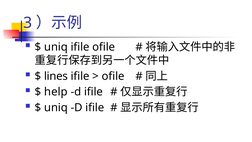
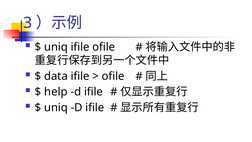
lines: lines -> data
